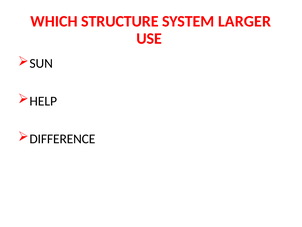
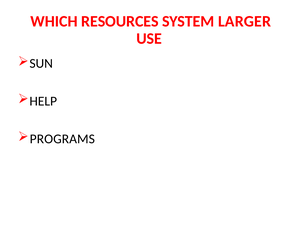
STRUCTURE: STRUCTURE -> RESOURCES
DIFFERENCE: DIFFERENCE -> PROGRAMS
